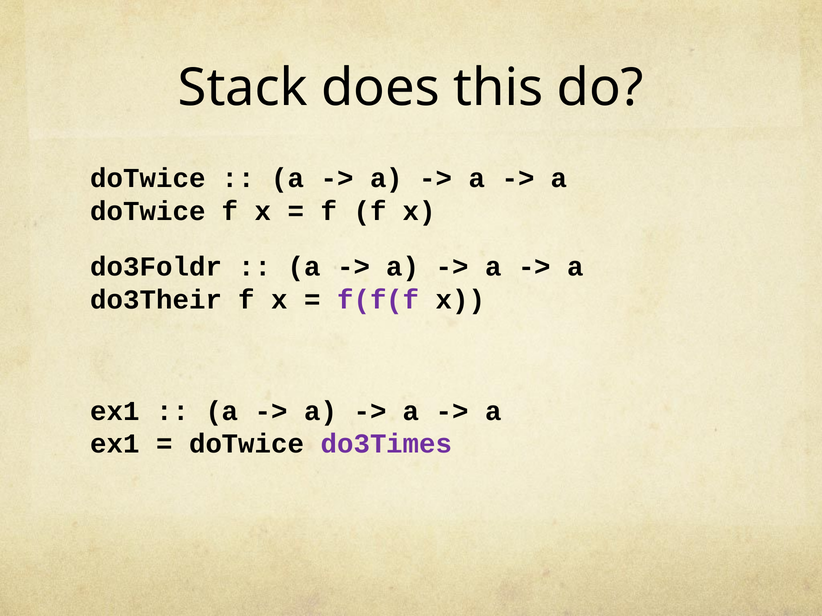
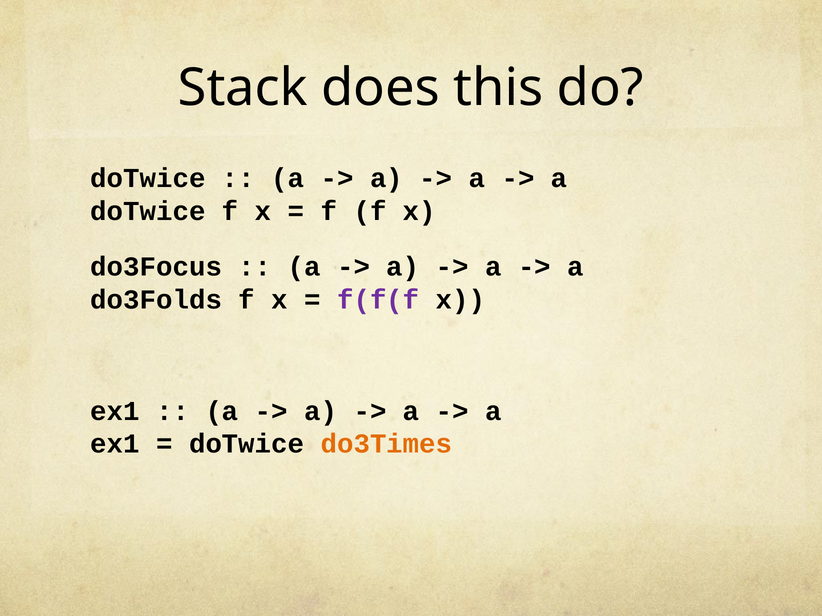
do3Foldr: do3Foldr -> do3Focus
do3Their: do3Their -> do3Folds
do3Times colour: purple -> orange
